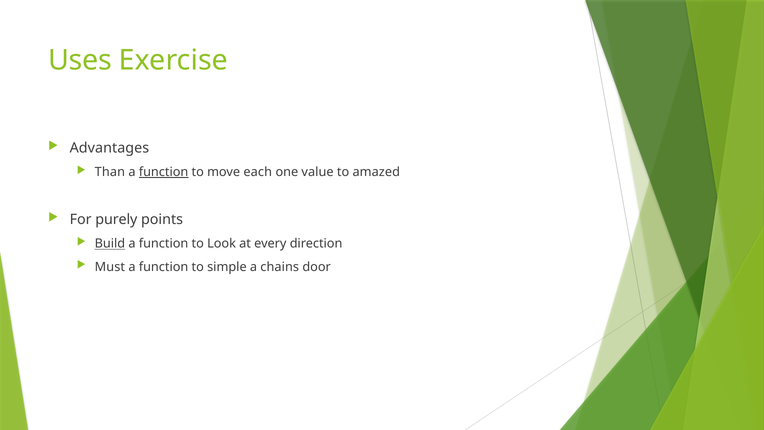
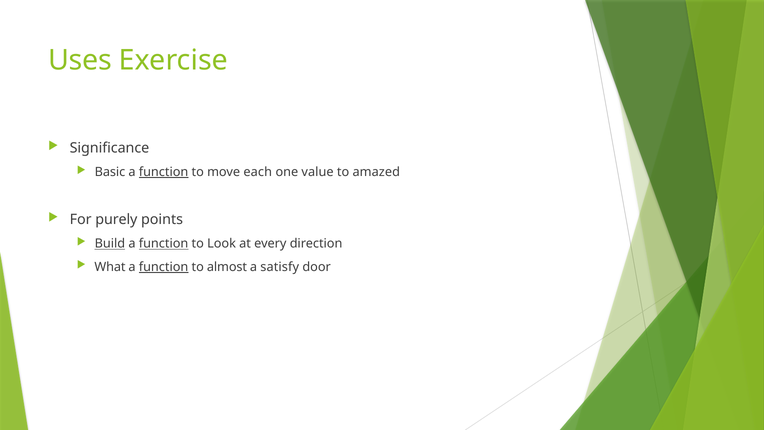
Advantages: Advantages -> Significance
Than: Than -> Basic
function at (164, 244) underline: none -> present
Must: Must -> What
function at (164, 267) underline: none -> present
simple: simple -> almost
chains: chains -> satisfy
